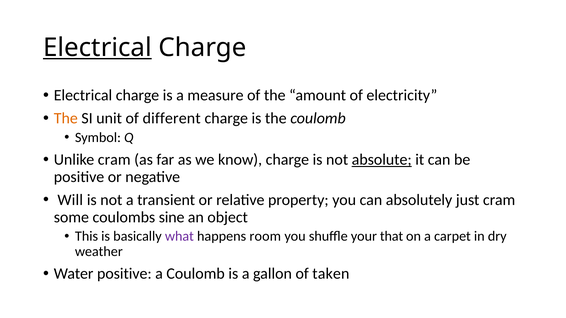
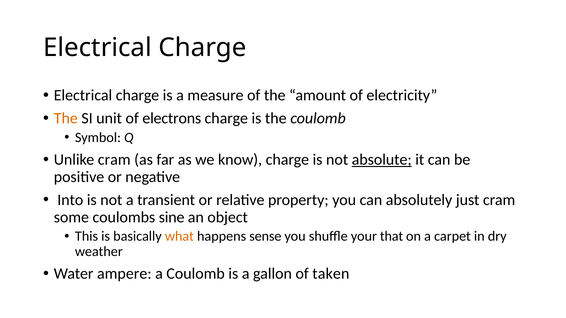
Electrical at (97, 48) underline: present -> none
different: different -> electrons
Will: Will -> Into
what colour: purple -> orange
room: room -> sense
Water positive: positive -> ampere
